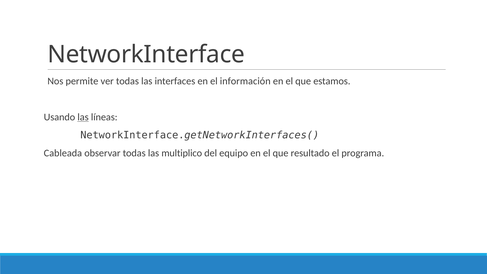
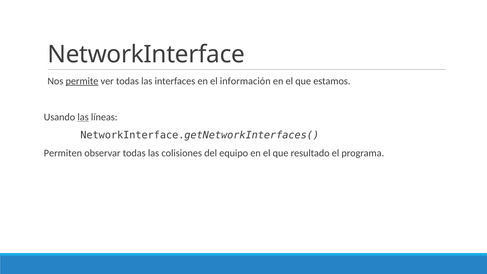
permite underline: none -> present
Cableada: Cableada -> Permiten
multiplico: multiplico -> colisiones
